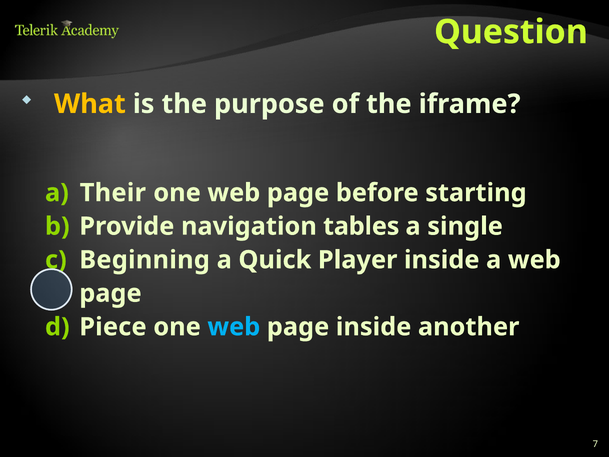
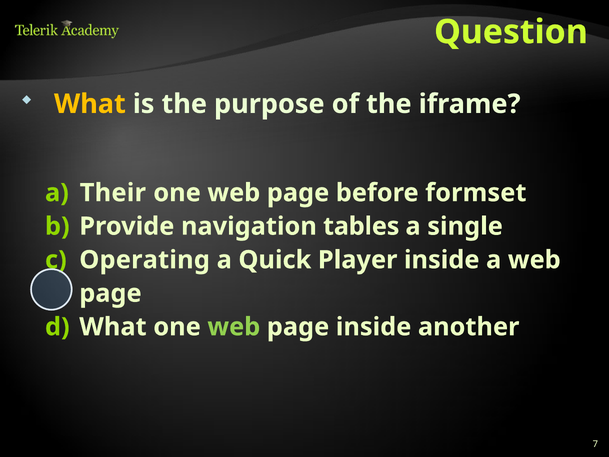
starting: starting -> formset
Beginning: Beginning -> Operating
Piece at (113, 327): Piece -> What
web at (234, 327) colour: light blue -> light green
